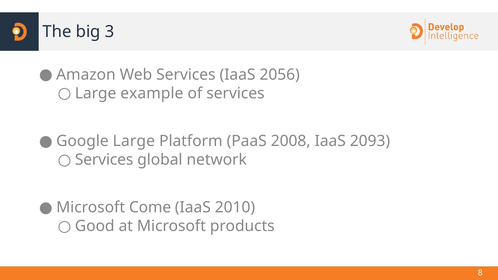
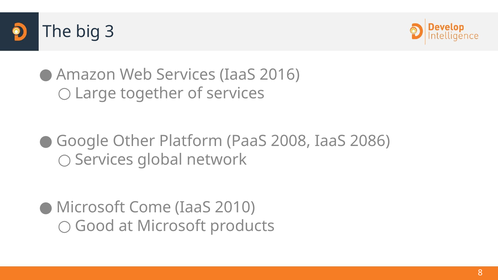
2056: 2056 -> 2016
example: example -> together
Google Large: Large -> Other
2093: 2093 -> 2086
